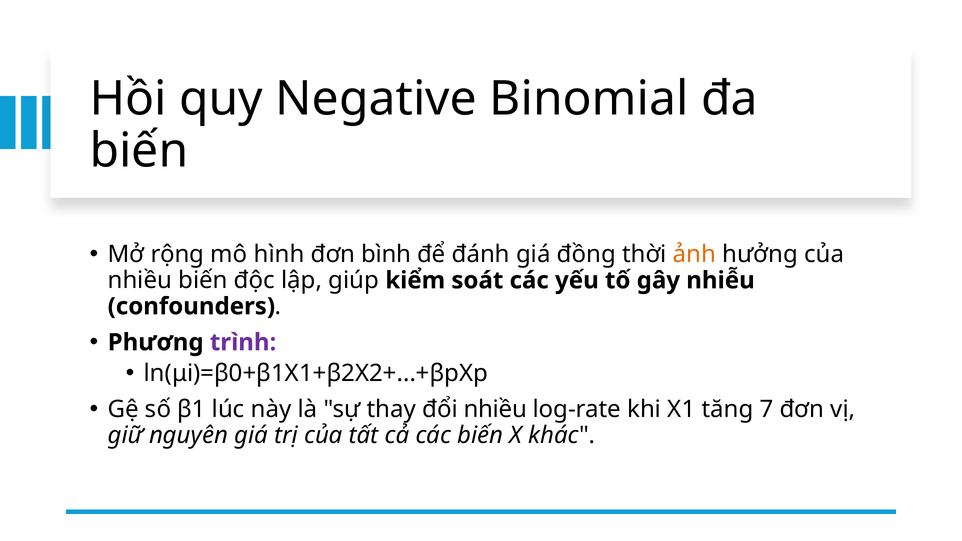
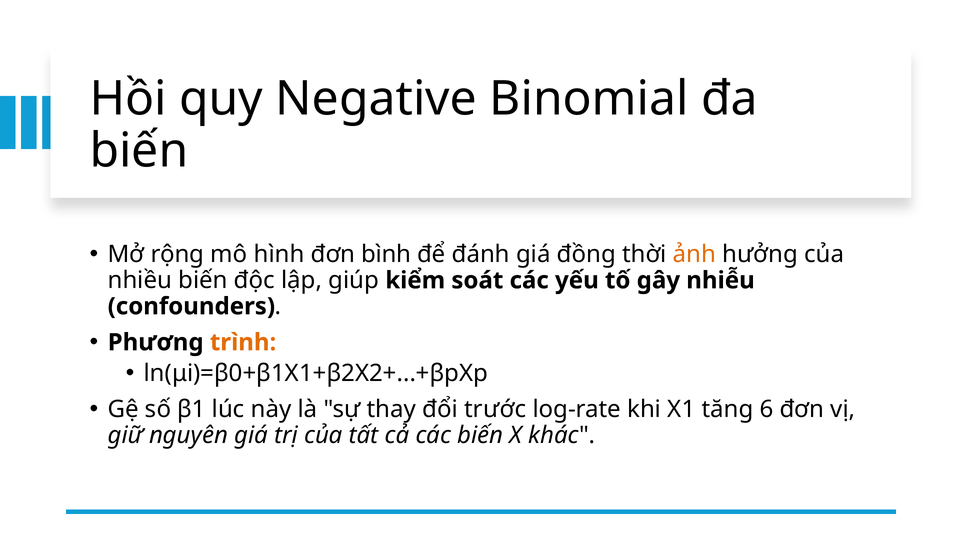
trình colour: purple -> orange
đổi nhiều: nhiều -> trước
7: 7 -> 6
